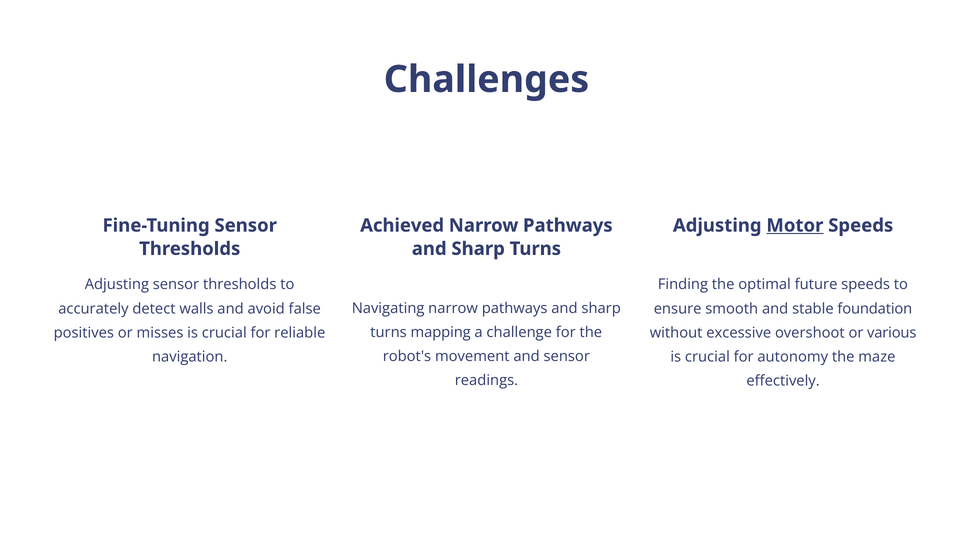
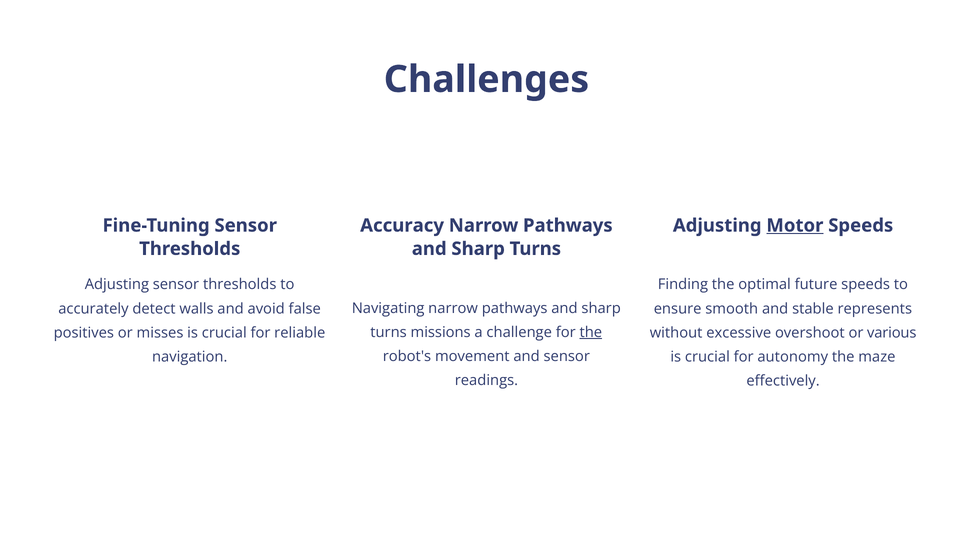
Achieved: Achieved -> Accuracy
foundation: foundation -> represents
mapping: mapping -> missions
the at (591, 332) underline: none -> present
